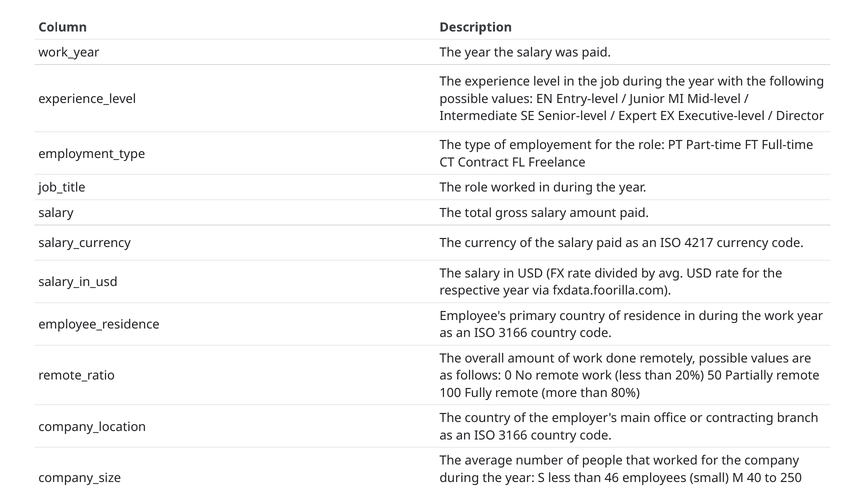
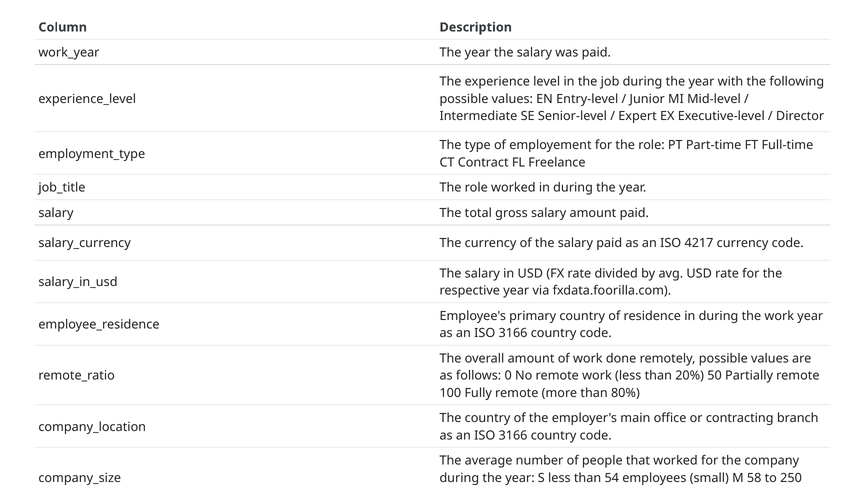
46: 46 -> 54
40: 40 -> 58
